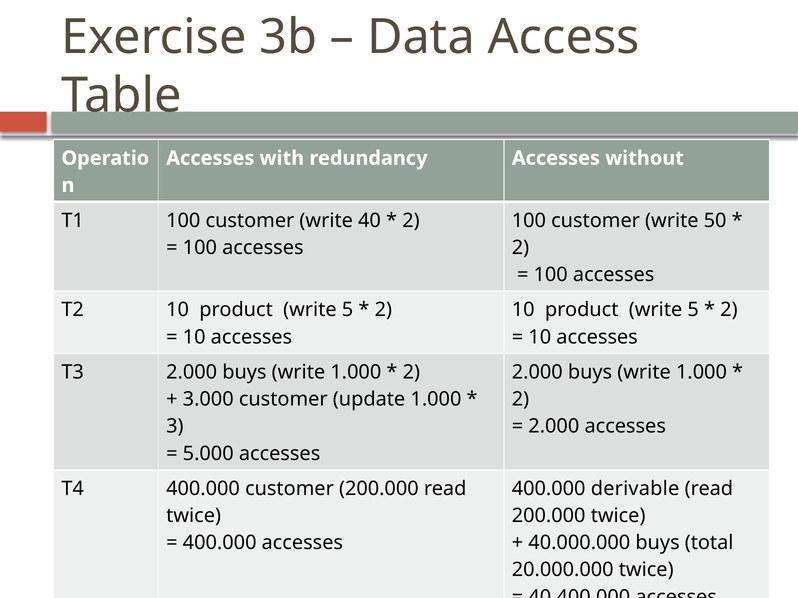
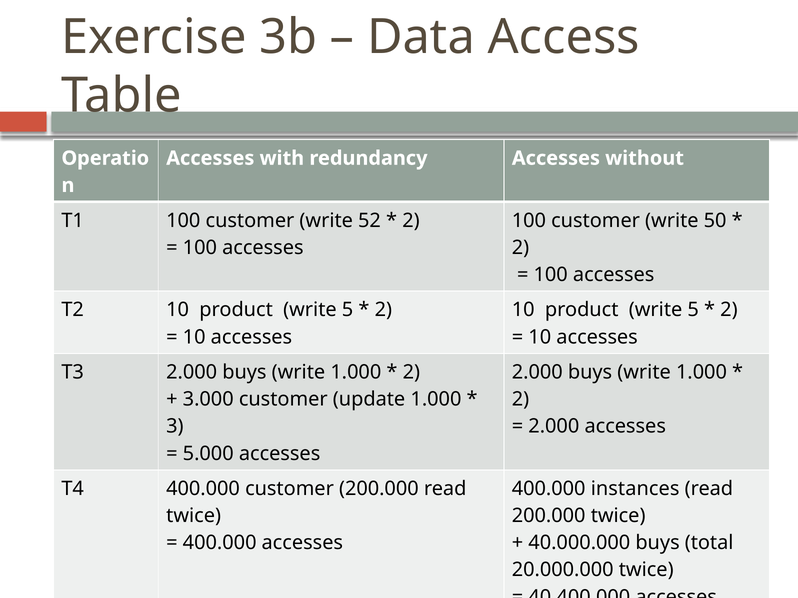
40: 40 -> 52
derivable: derivable -> instances
